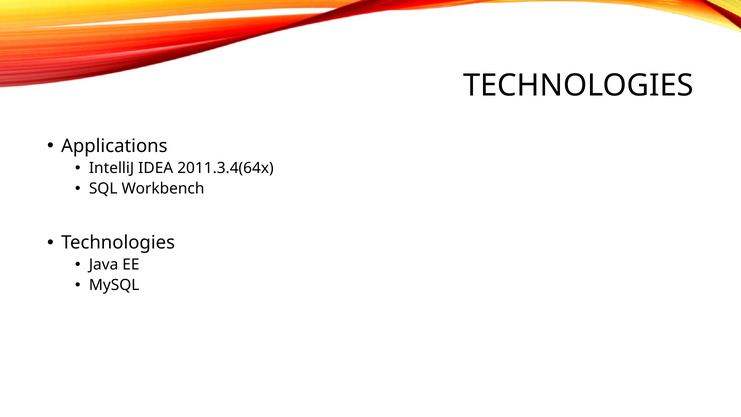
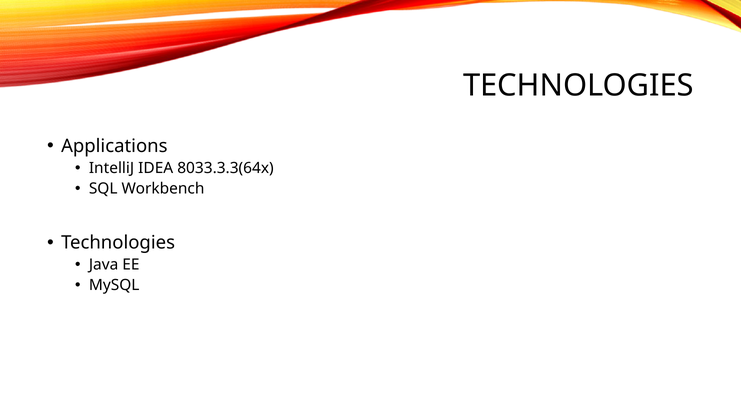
2011.3.4(64x: 2011.3.4(64x -> 8033.3.3(64x
